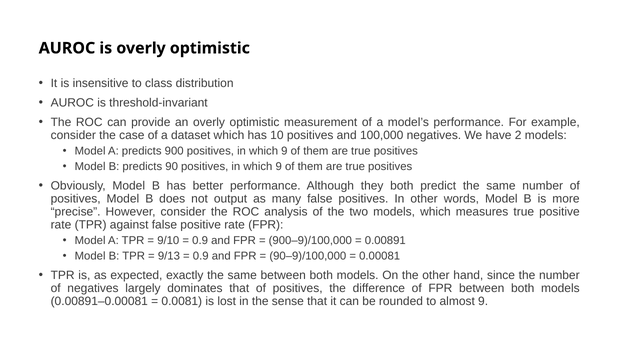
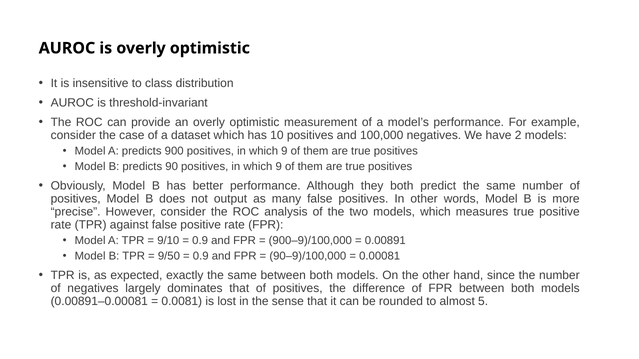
9/13: 9/13 -> 9/50
almost 9: 9 -> 5
